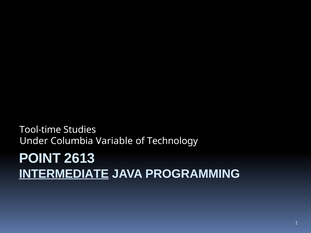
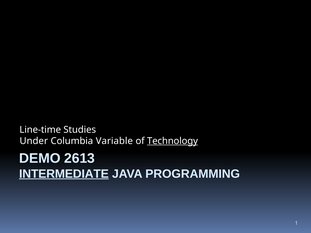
Tool-time: Tool-time -> Line-time
Technology underline: none -> present
POINT: POINT -> DEMO
